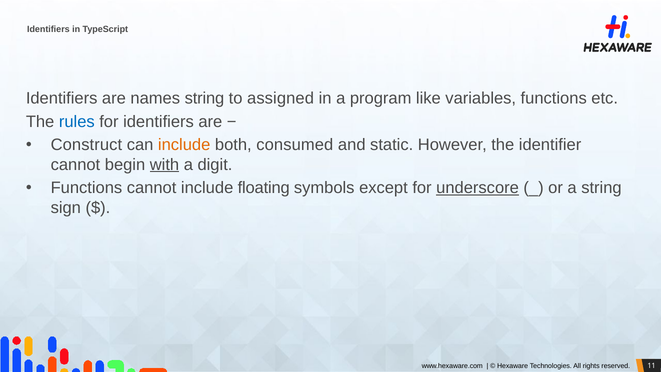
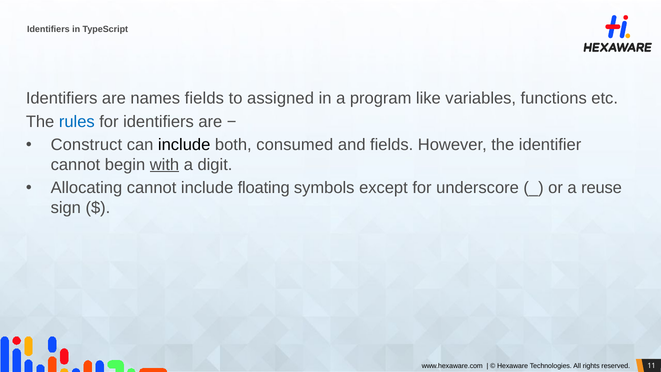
names string: string -> fields
include at (184, 145) colour: orange -> black
and static: static -> fields
Functions at (86, 188): Functions -> Allocating
underscore underline: present -> none
a string: string -> reuse
